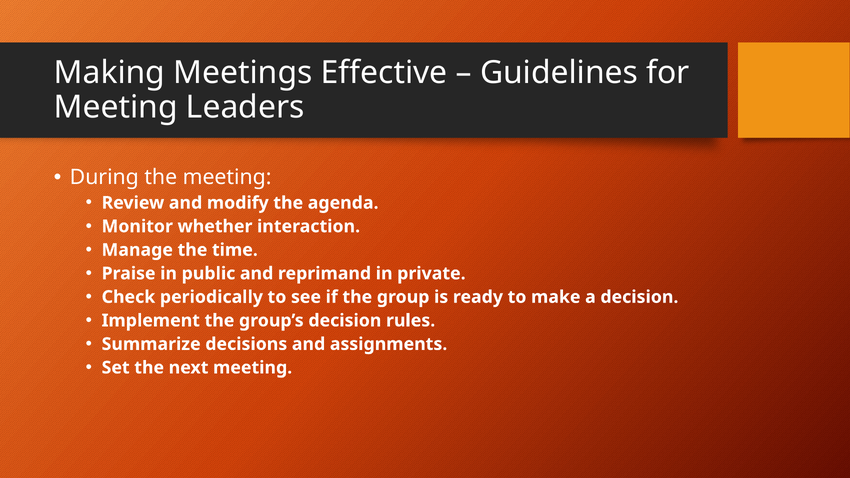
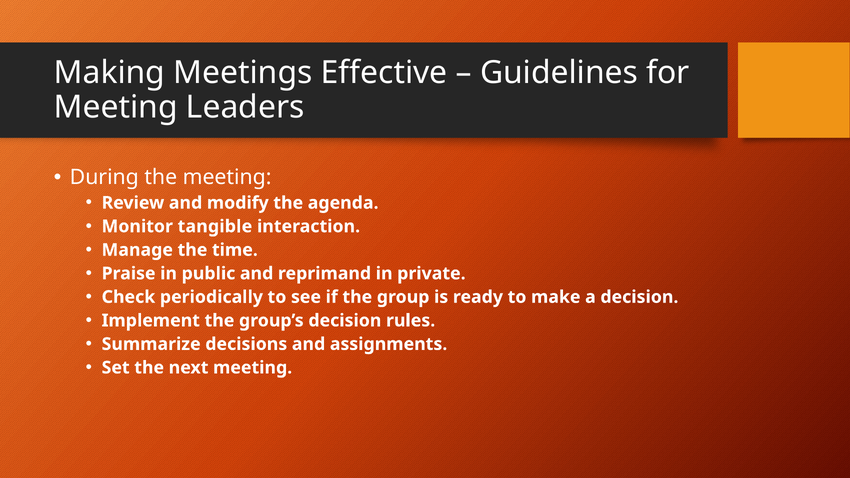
whether: whether -> tangible
